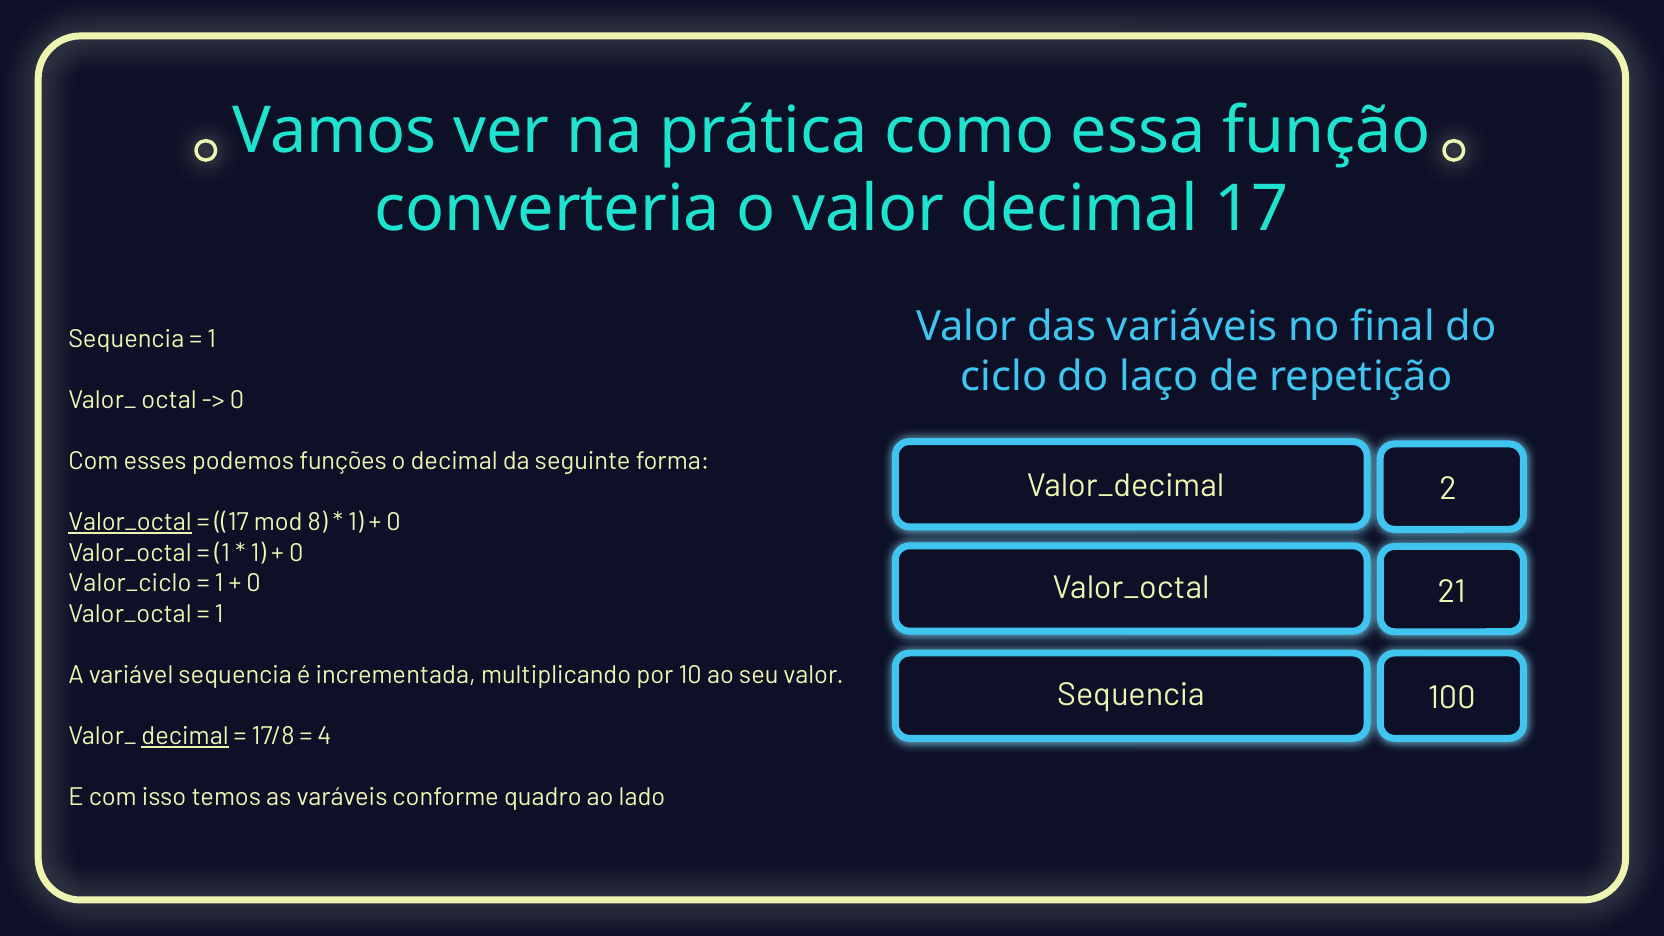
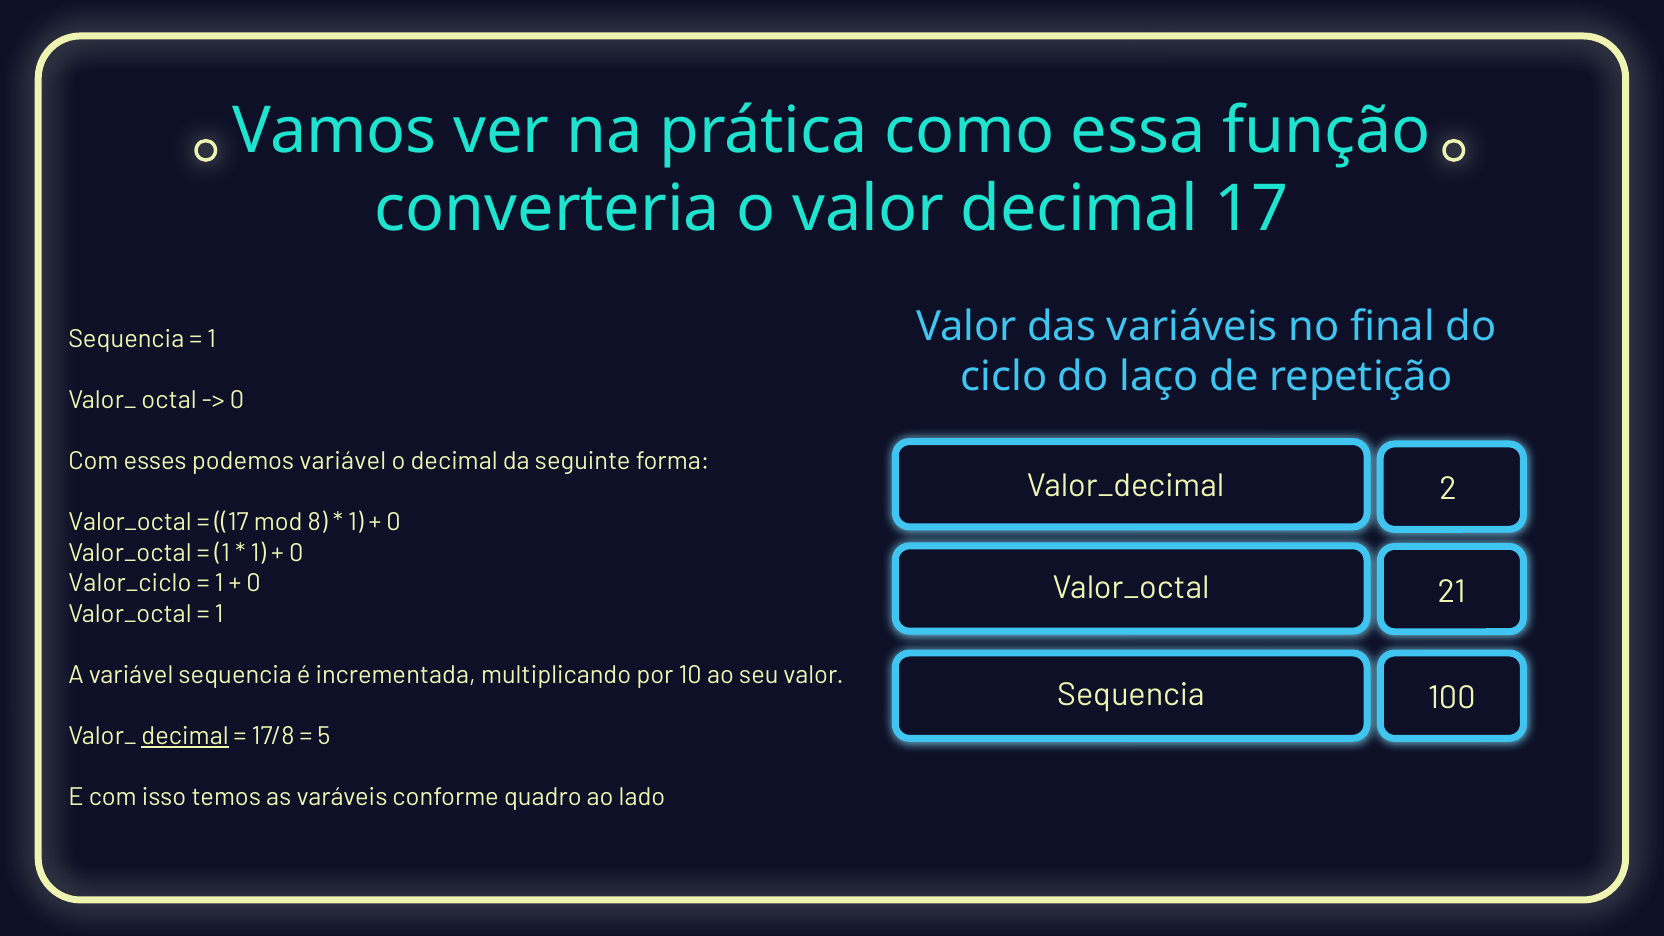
podemos funções: funções -> variável
Valor_octal at (130, 522) underline: present -> none
4: 4 -> 5
